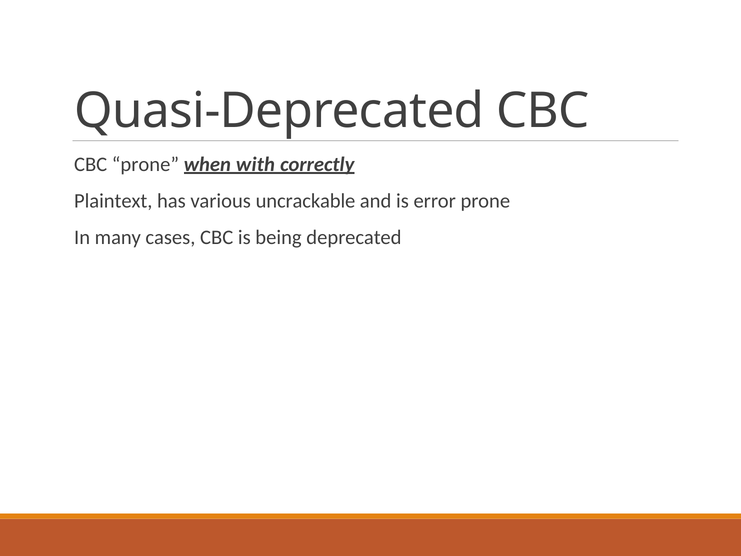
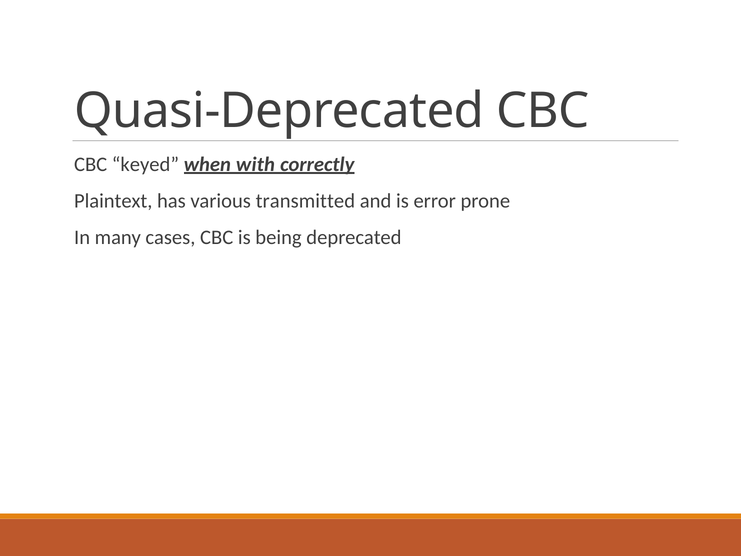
CBC prone: prone -> keyed
uncrackable: uncrackable -> transmitted
